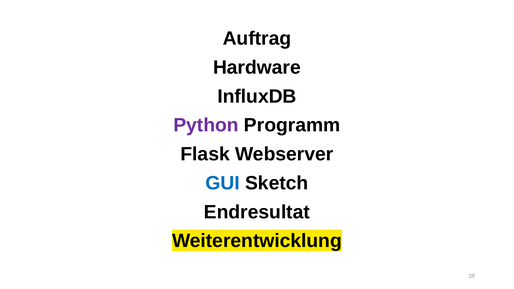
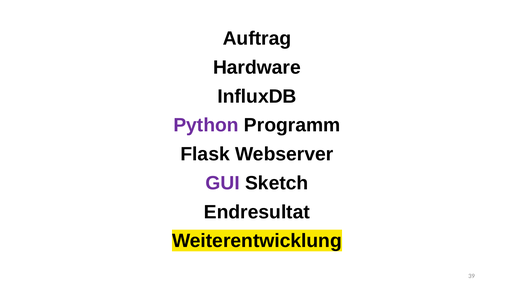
GUI colour: blue -> purple
